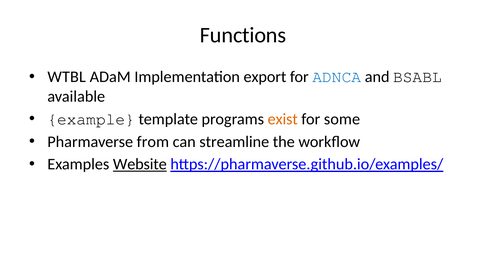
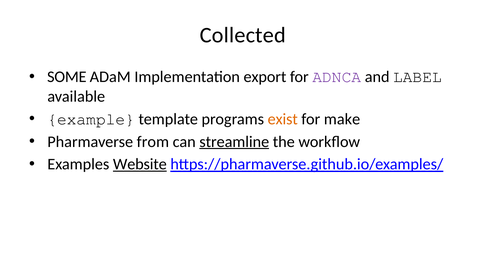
Functions: Functions -> Collected
WTBL: WTBL -> SOME
ADNCA colour: blue -> purple
BSABL: BSABL -> LABEL
some: some -> make
streamline underline: none -> present
